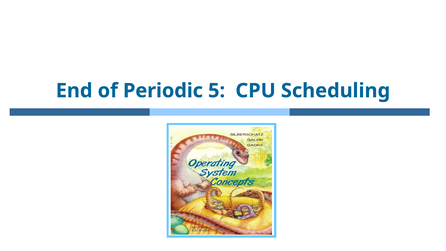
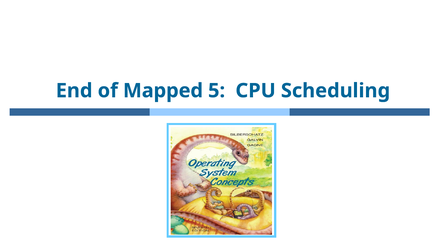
Periodic: Periodic -> Mapped
